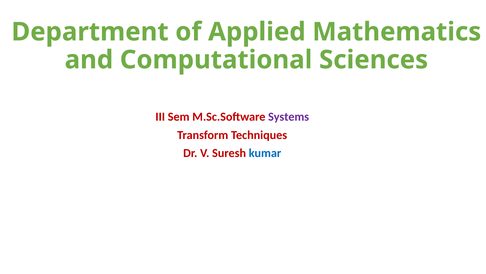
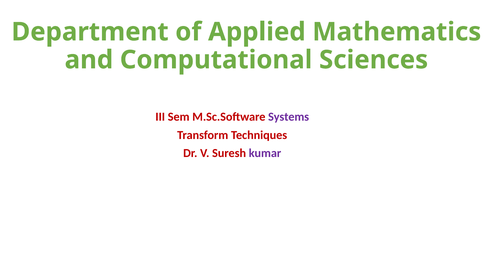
kumar colour: blue -> purple
